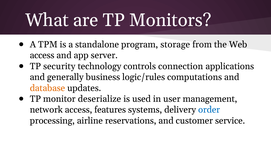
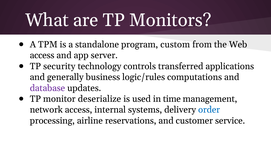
storage: storage -> custom
connection: connection -> transferred
database colour: orange -> purple
user: user -> time
features: features -> internal
